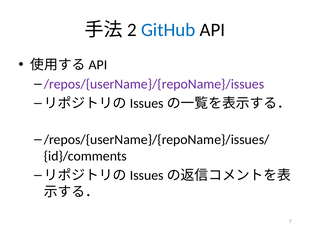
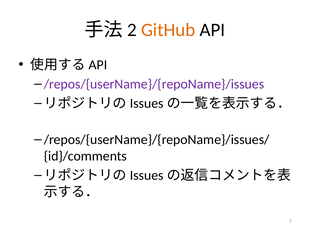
GitHub colour: blue -> orange
